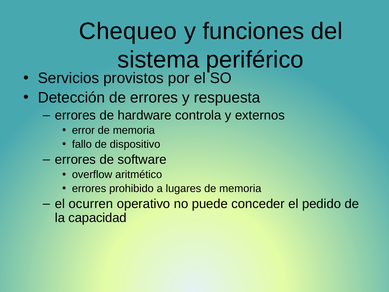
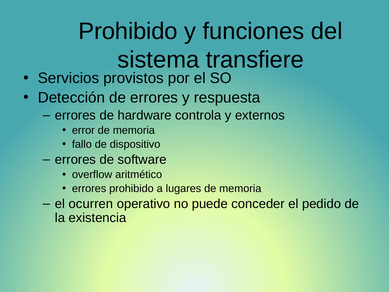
Chequeo at (128, 31): Chequeo -> Prohibido
periférico: periférico -> transfiere
capacidad: capacidad -> existencia
